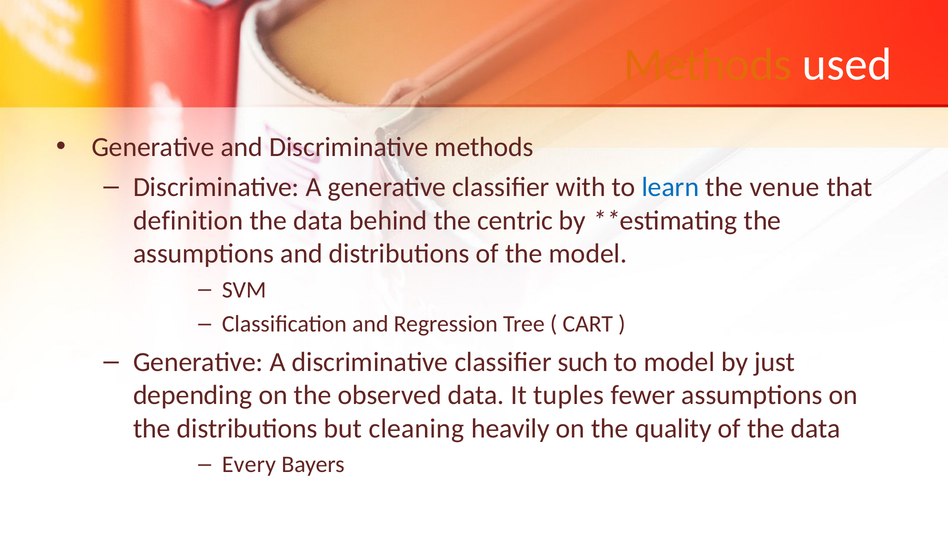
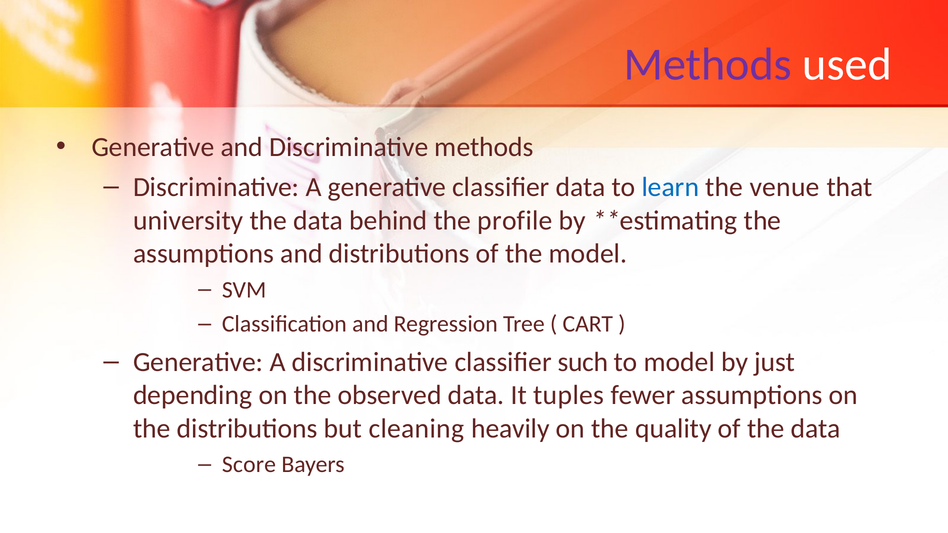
Methods at (708, 65) colour: orange -> purple
classifier with: with -> data
definition: definition -> university
centric: centric -> profile
Every: Every -> Score
